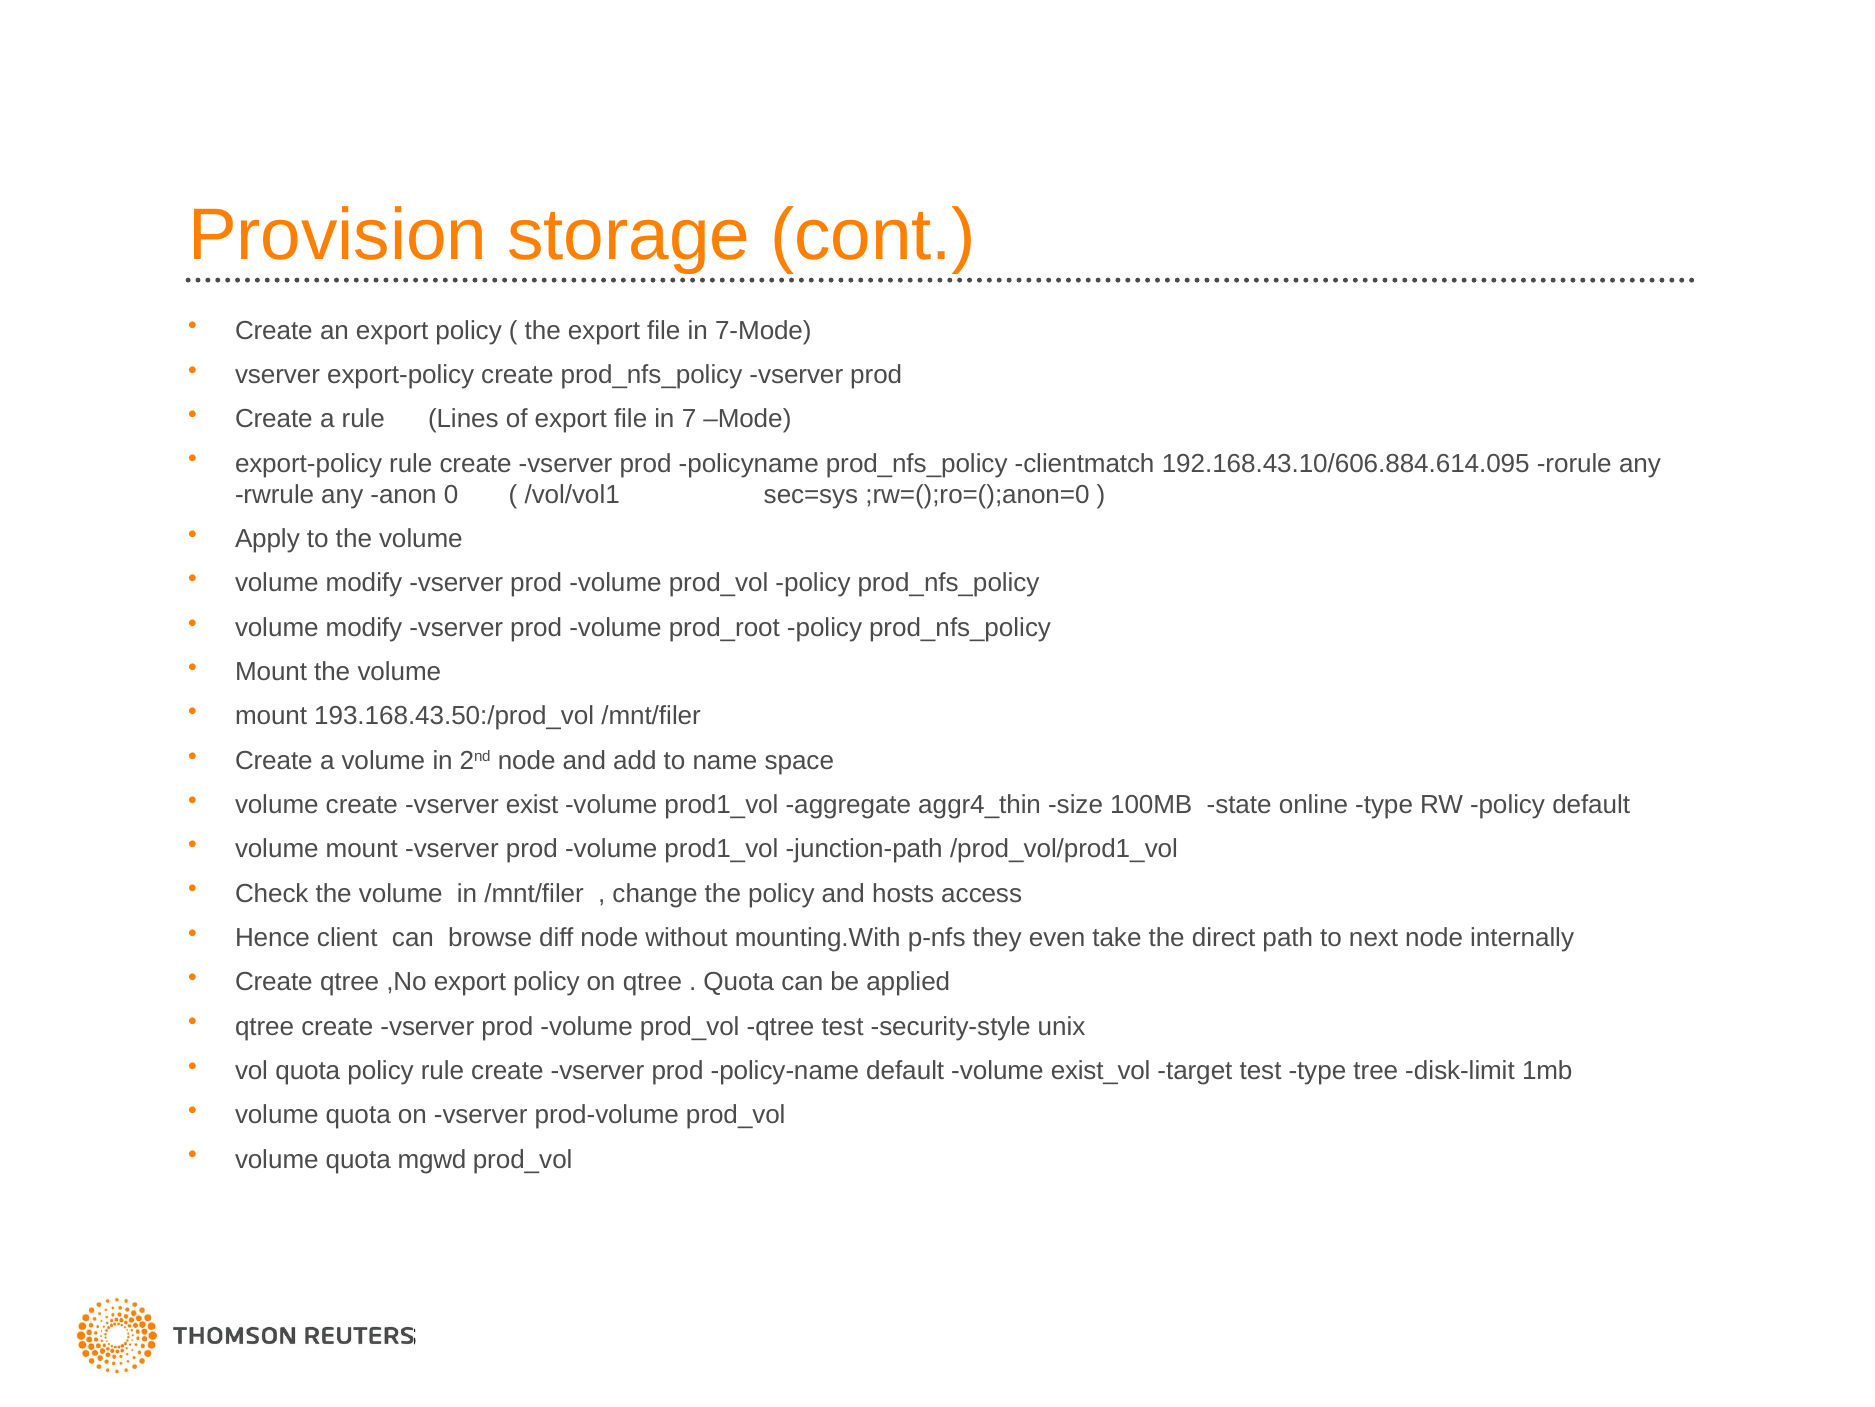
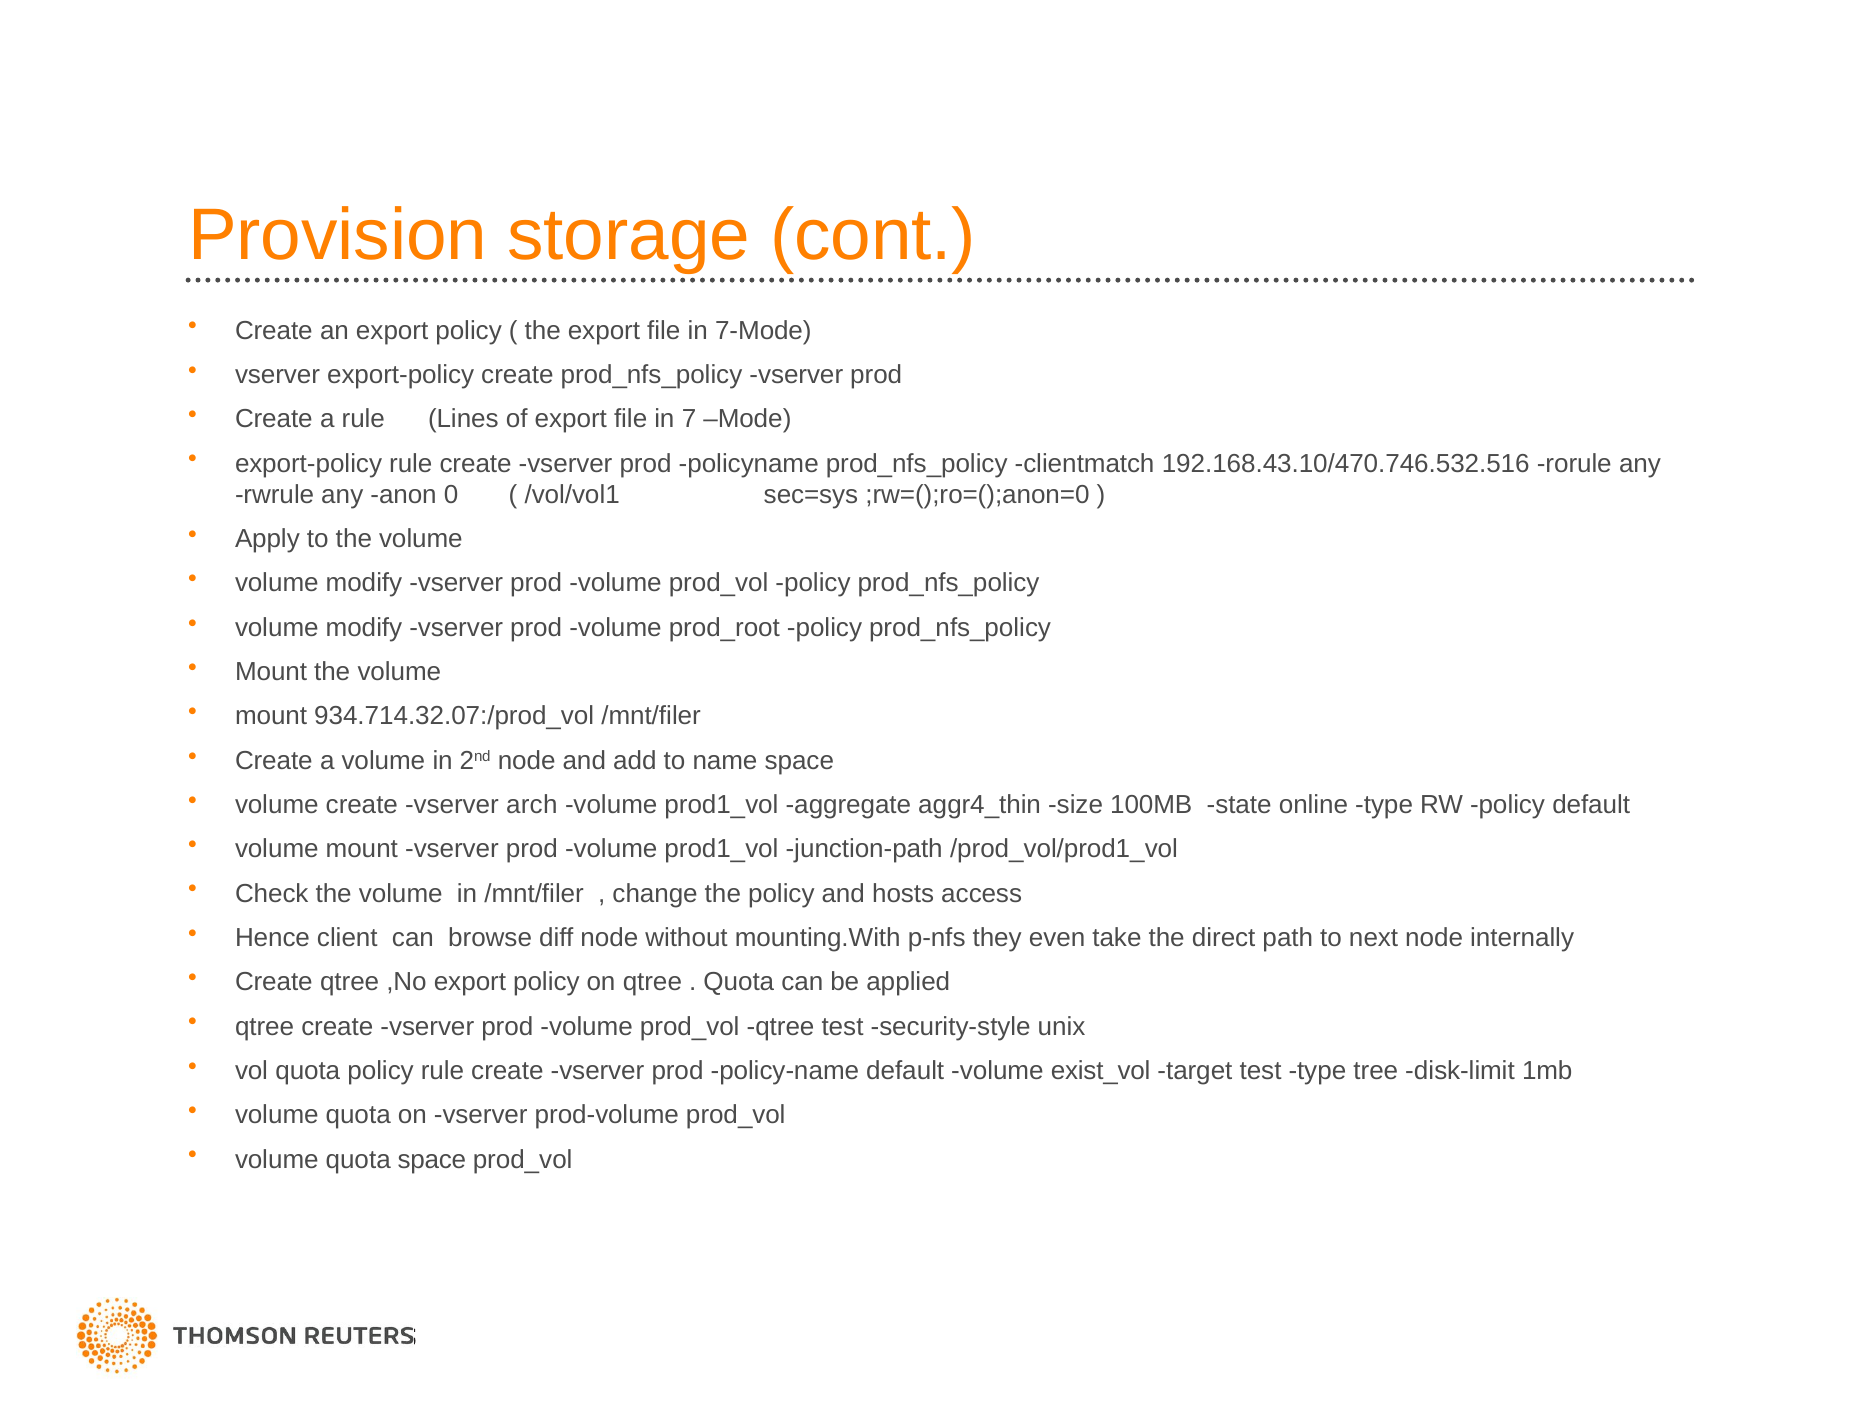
192.168.43.10/606.884.614.095: 192.168.43.10/606.884.614.095 -> 192.168.43.10/470.746.532.516
193.168.43.50:/prod_vol: 193.168.43.50:/prod_vol -> 934.714.32.07:/prod_vol
exist: exist -> arch
quota mgwd: mgwd -> space
